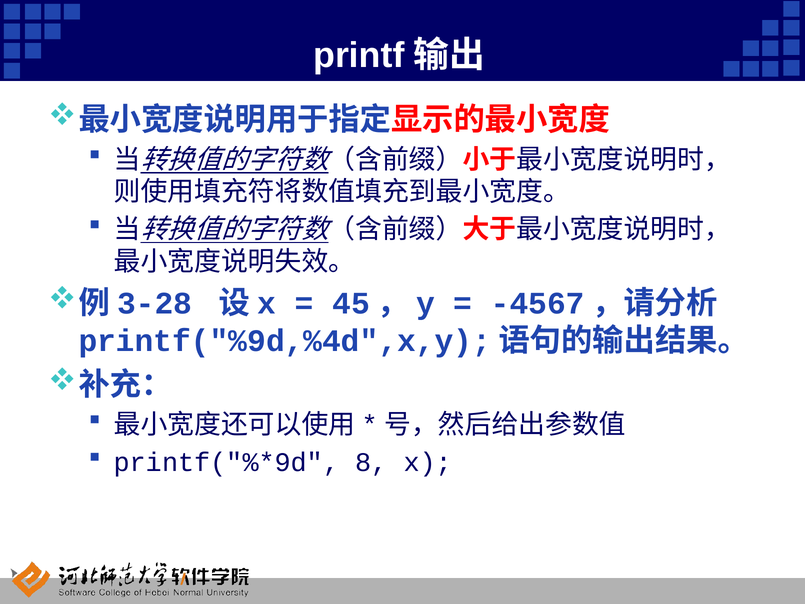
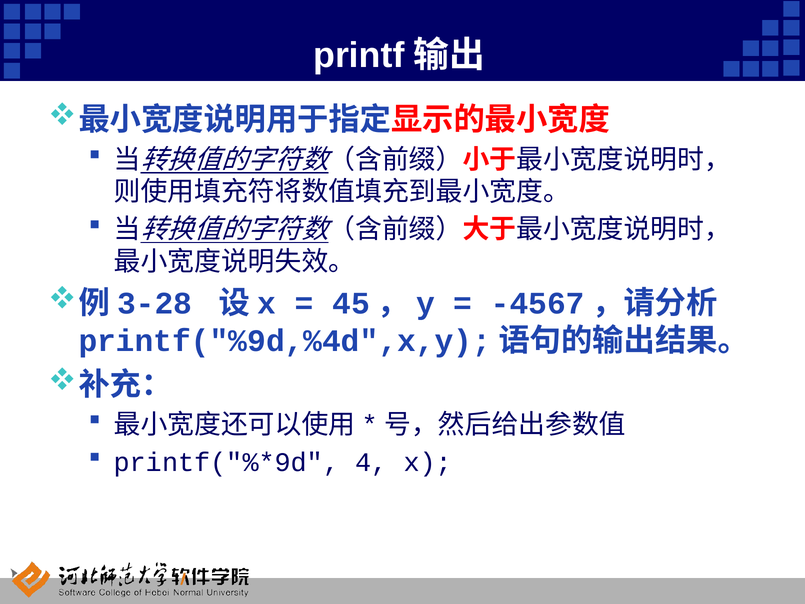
8: 8 -> 4
